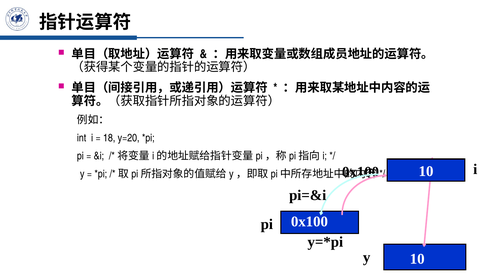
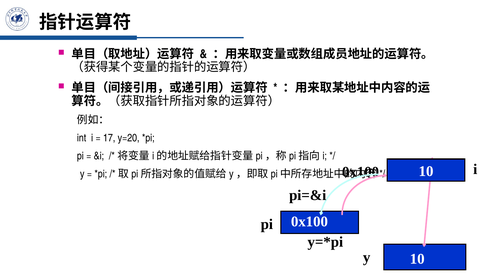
18: 18 -> 17
